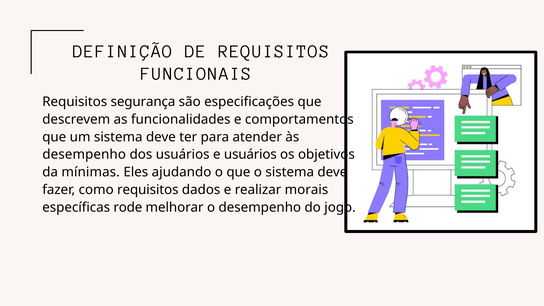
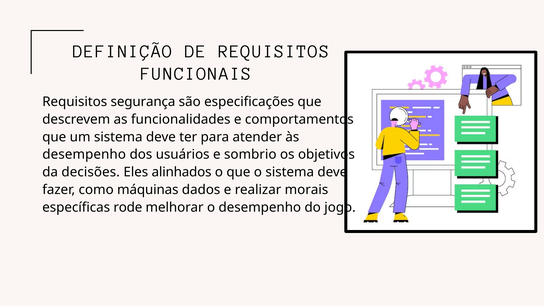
e usuários: usuários -> sombrio
mínimas: mínimas -> decisões
ajudando: ajudando -> alinhados
como requisitos: requisitos -> máquinas
